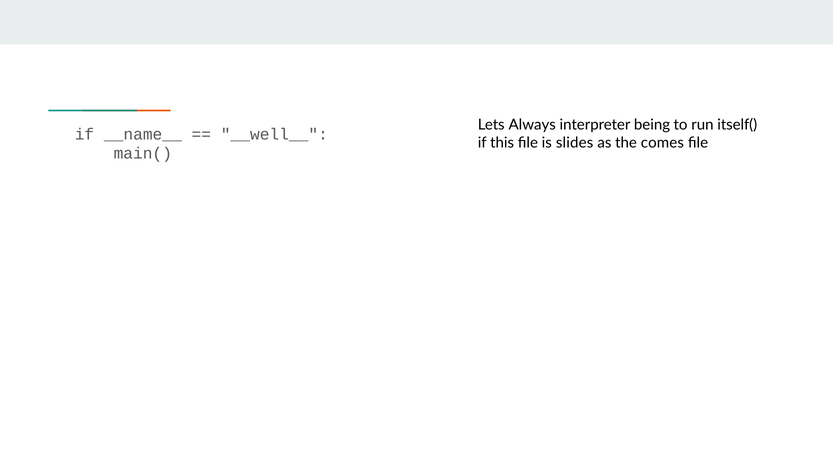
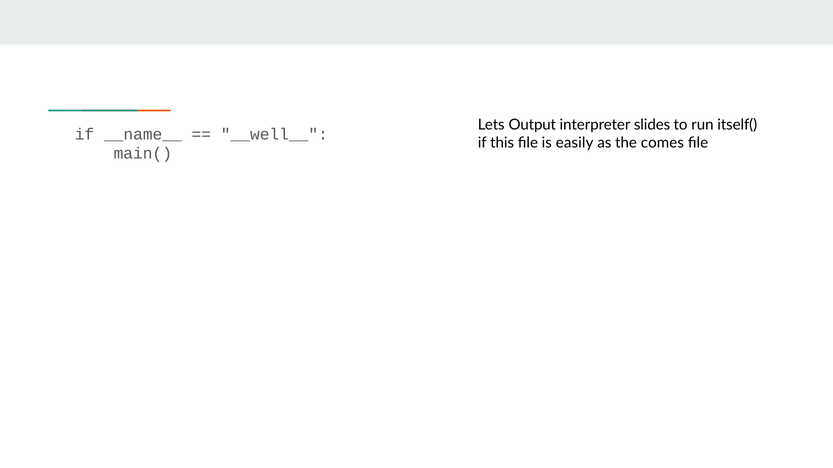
Always: Always -> Output
being: being -> slides
slides: slides -> easily
